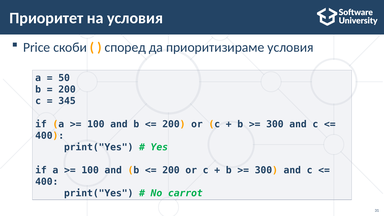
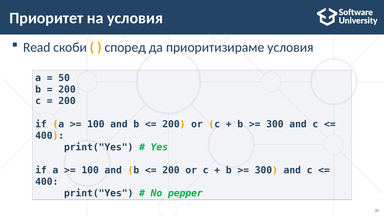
Price: Price -> Read
345 at (67, 101): 345 -> 200
carrot: carrot -> pepper
